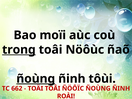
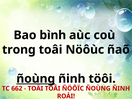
moïi: moïi -> bình
trong underline: present -> none
tôùi: tôùi -> töôi
